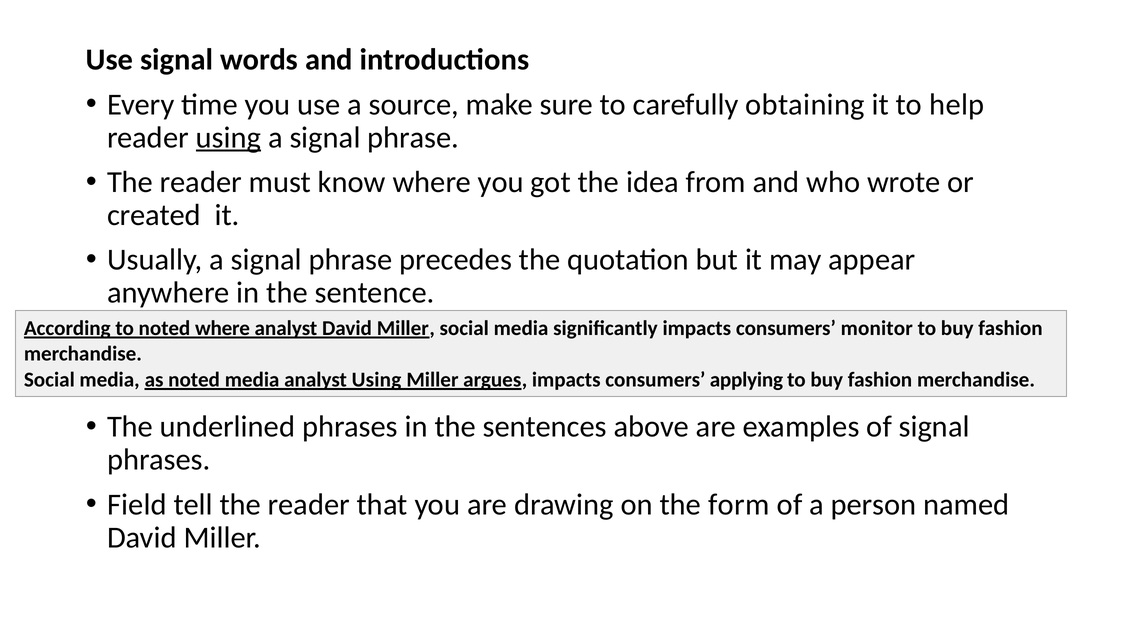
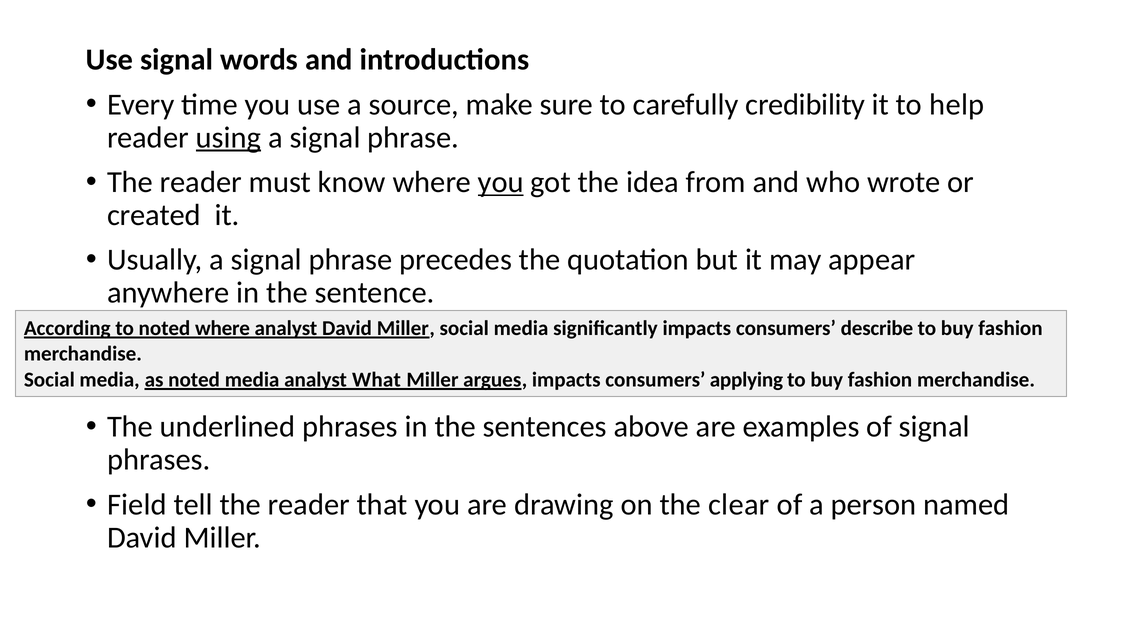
obtaining: obtaining -> credibility
you at (501, 182) underline: none -> present
monitor: monitor -> describe
analyst Using: Using -> What
form: form -> clear
